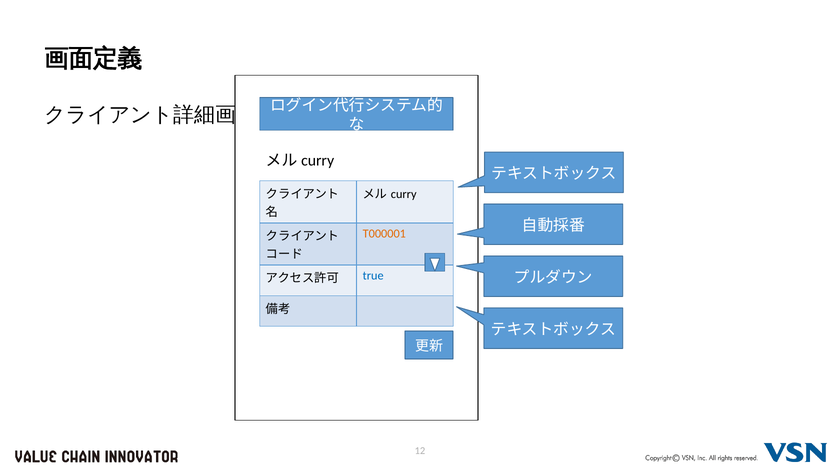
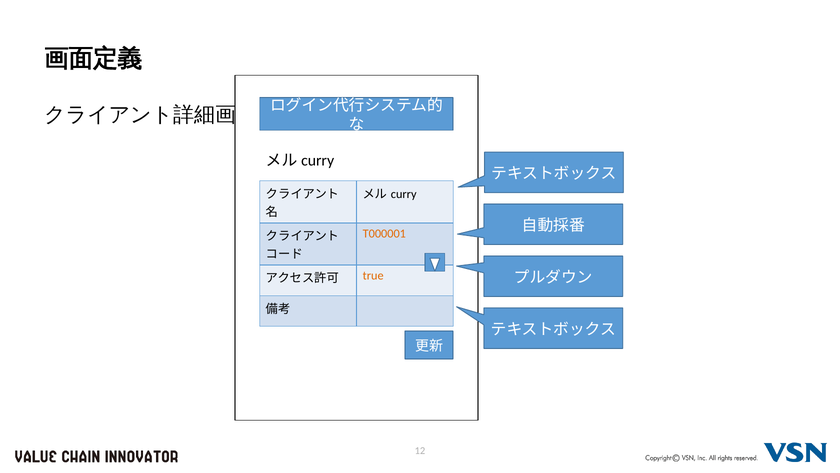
true colour: blue -> orange
